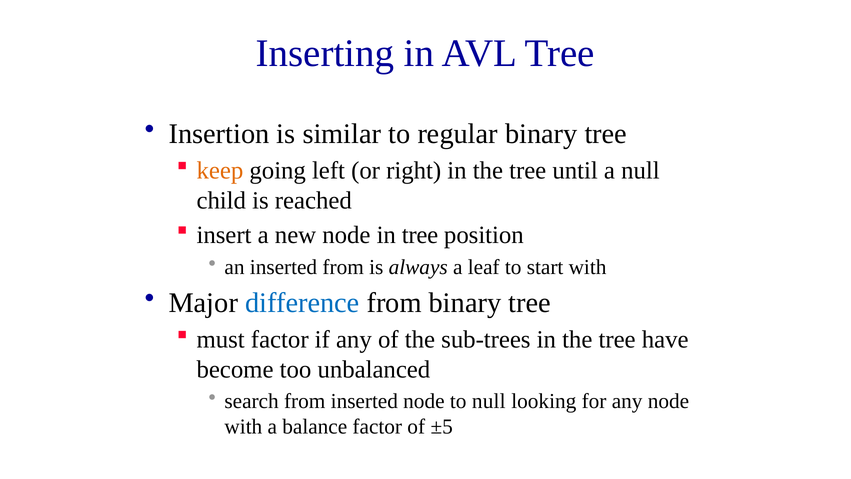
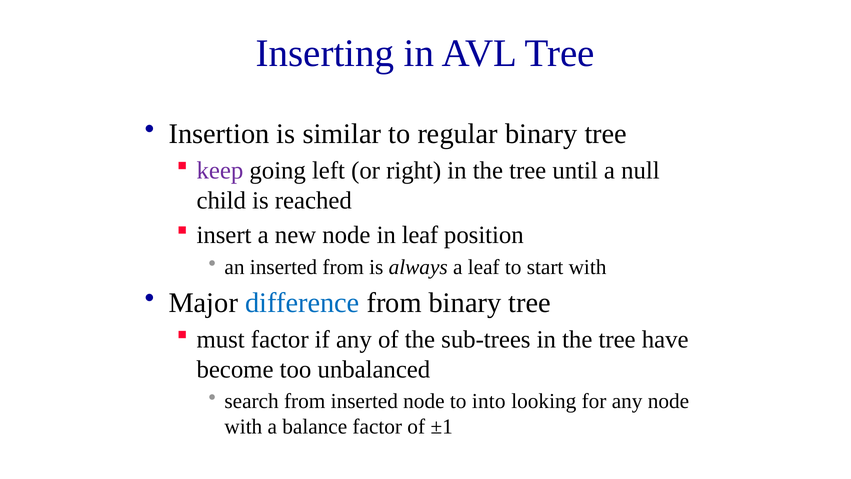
keep colour: orange -> purple
in tree: tree -> leaf
to null: null -> into
±5: ±5 -> ±1
